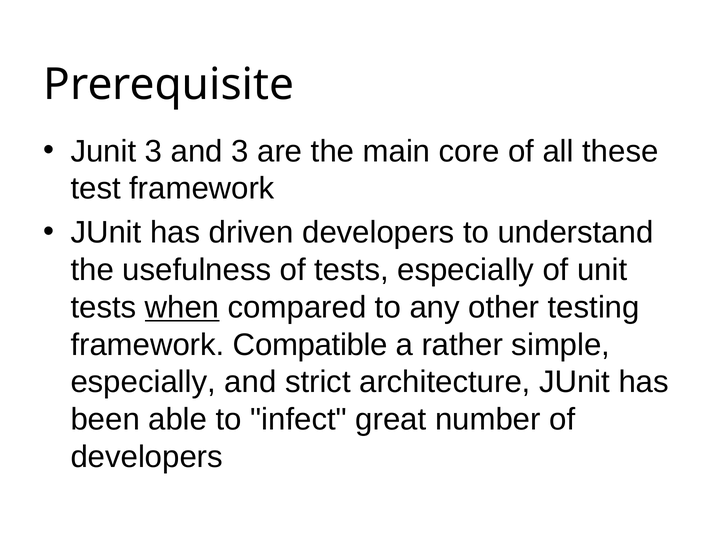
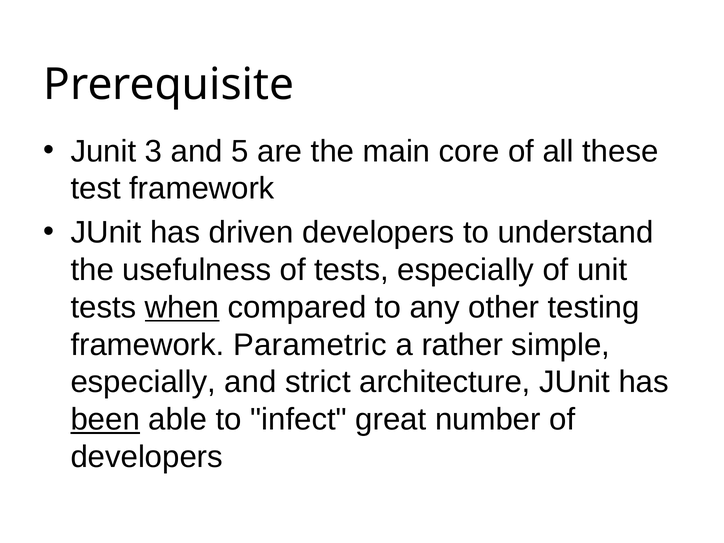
and 3: 3 -> 5
Compatible: Compatible -> Parametric
been underline: none -> present
